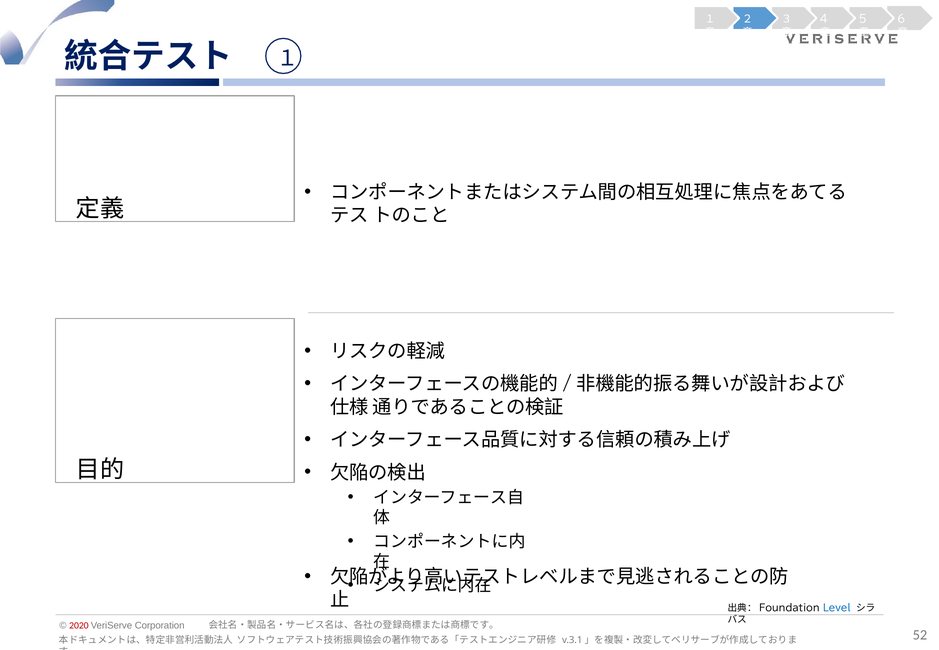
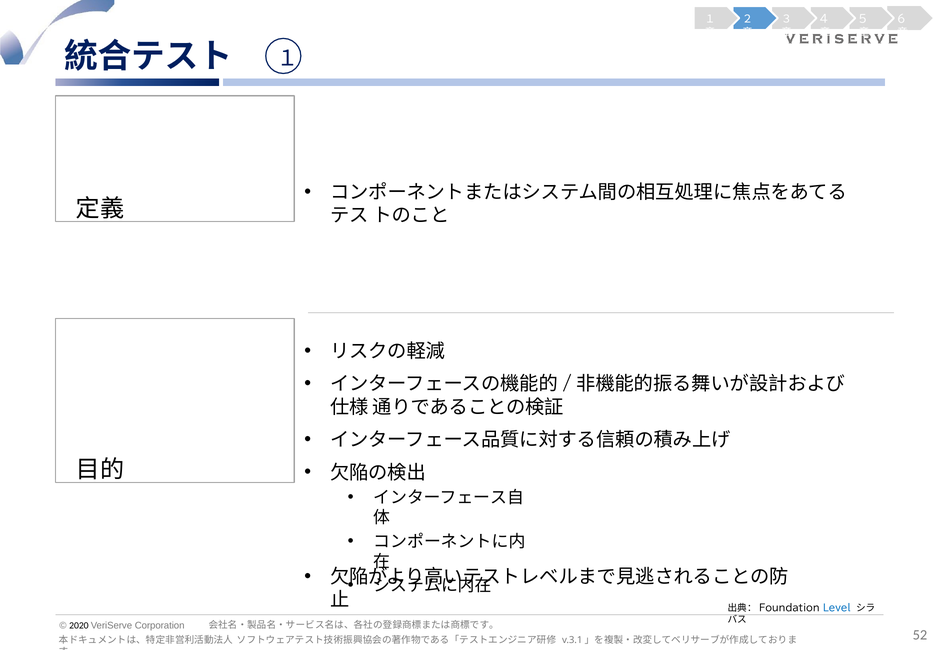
2020 colour: red -> black
